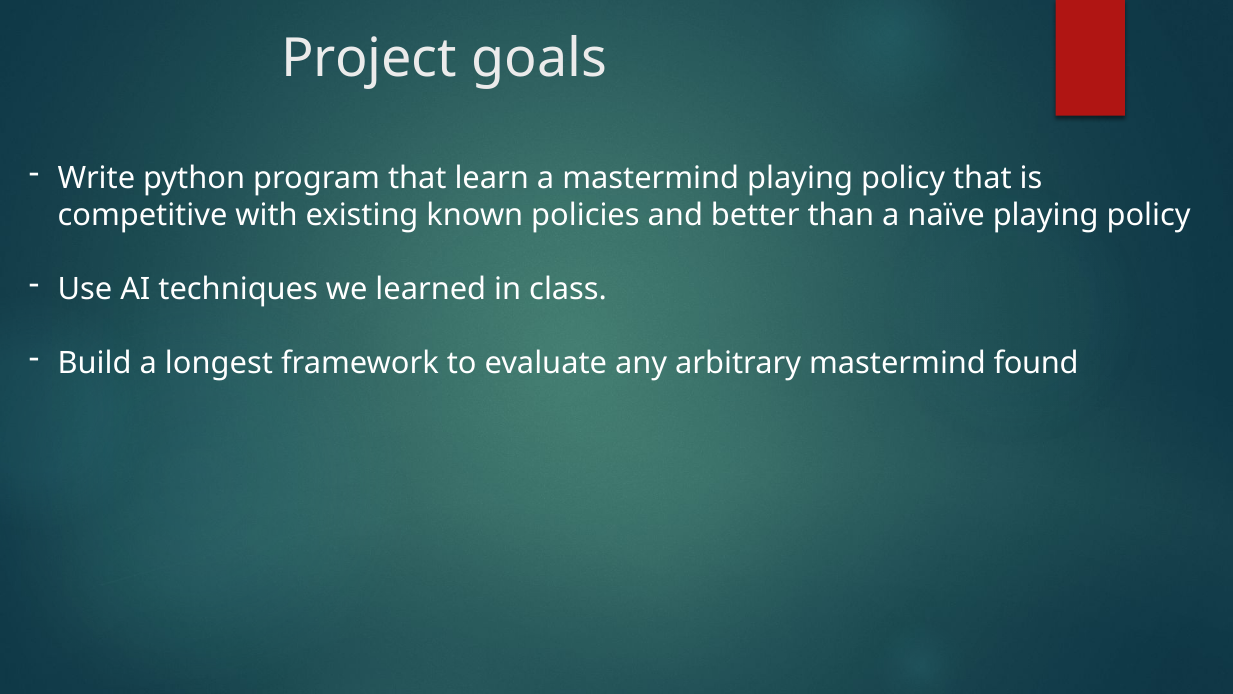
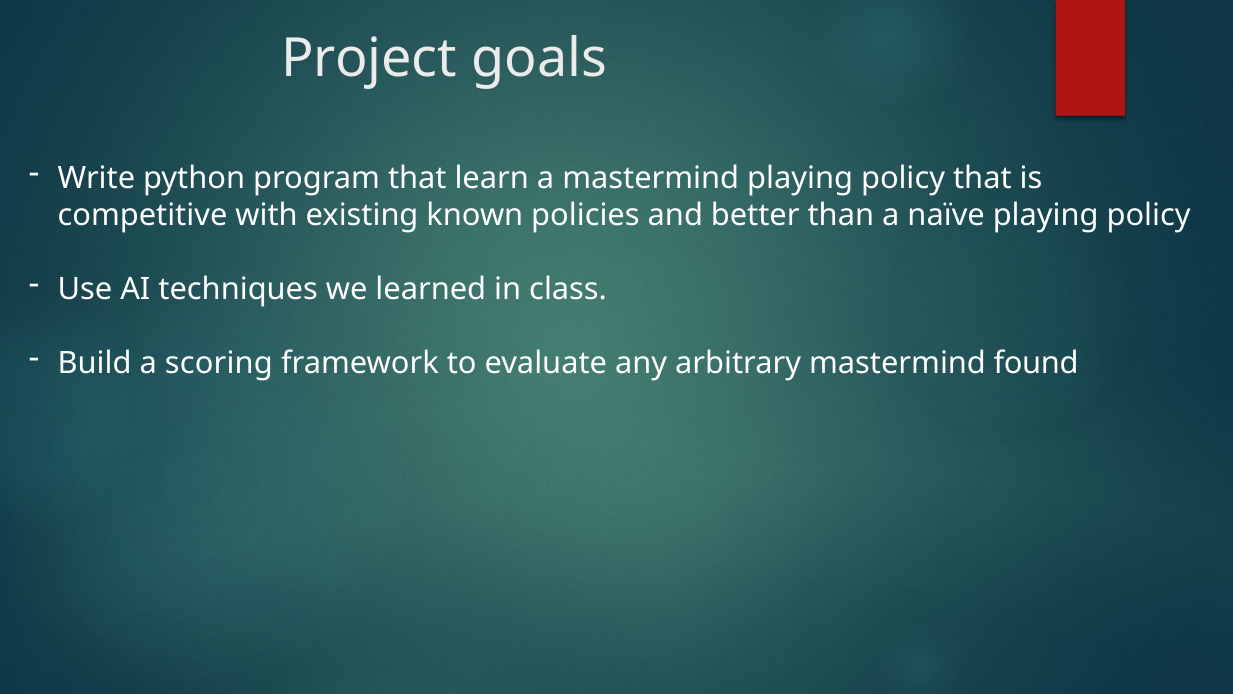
longest: longest -> scoring
